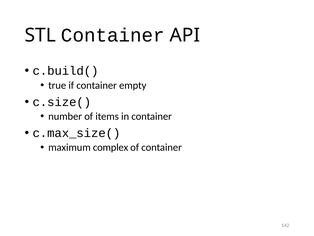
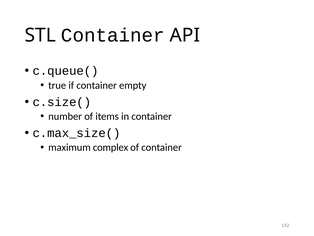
c.build(: c.build( -> c.queue(
